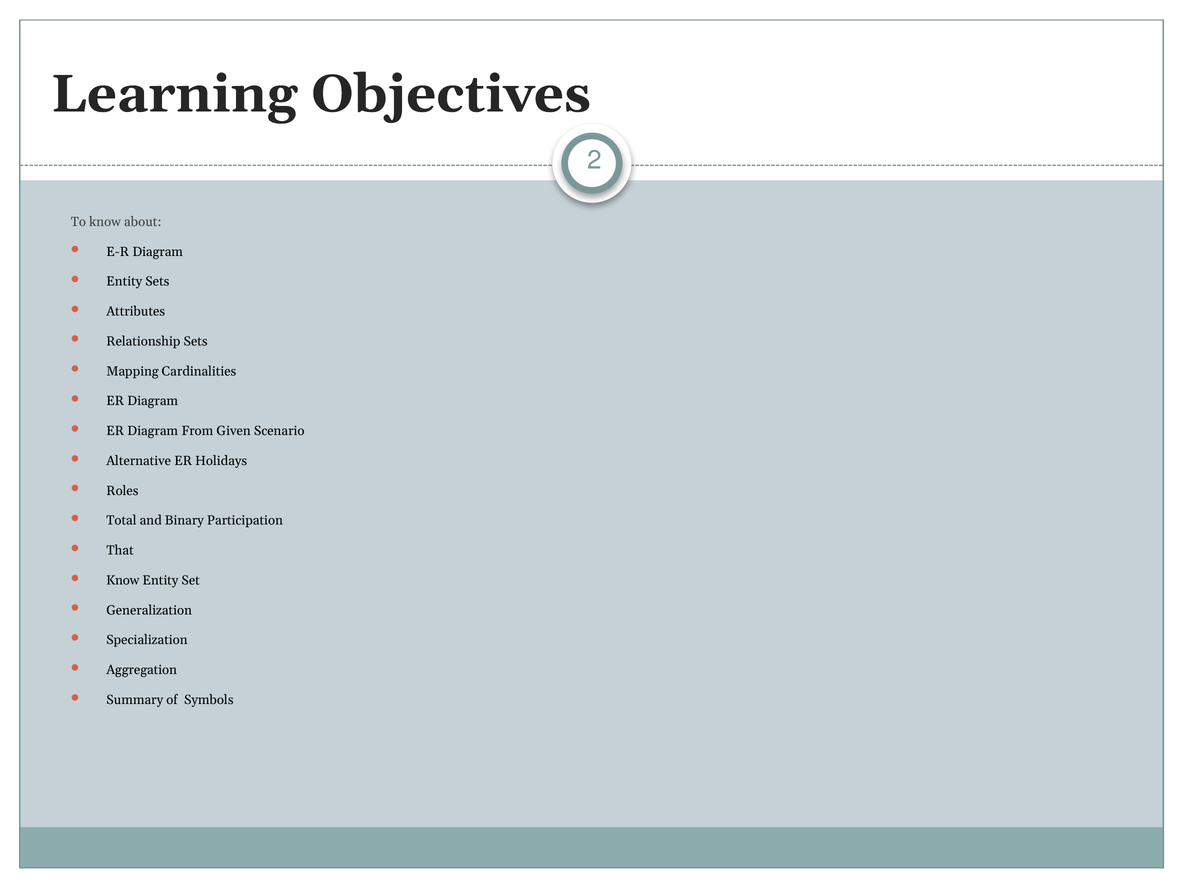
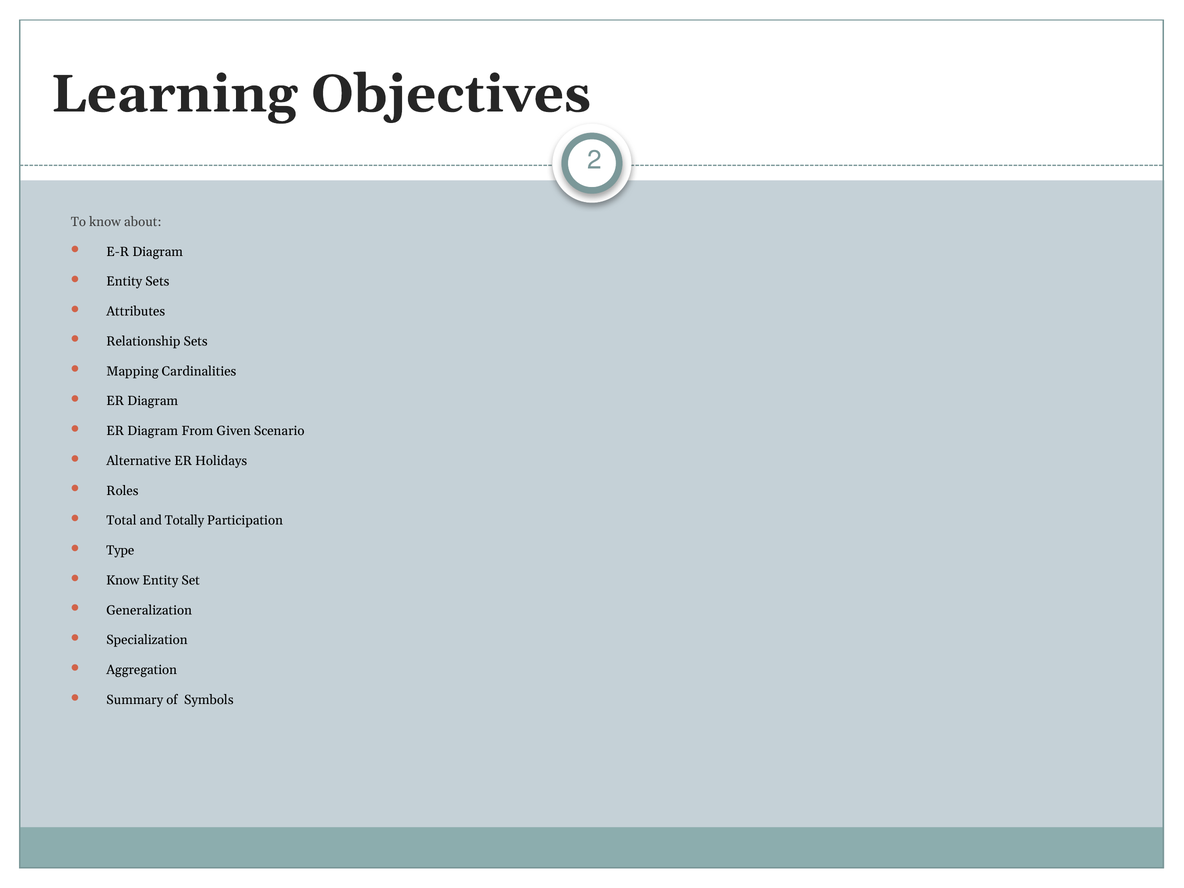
Binary: Binary -> Totally
That: That -> Type
